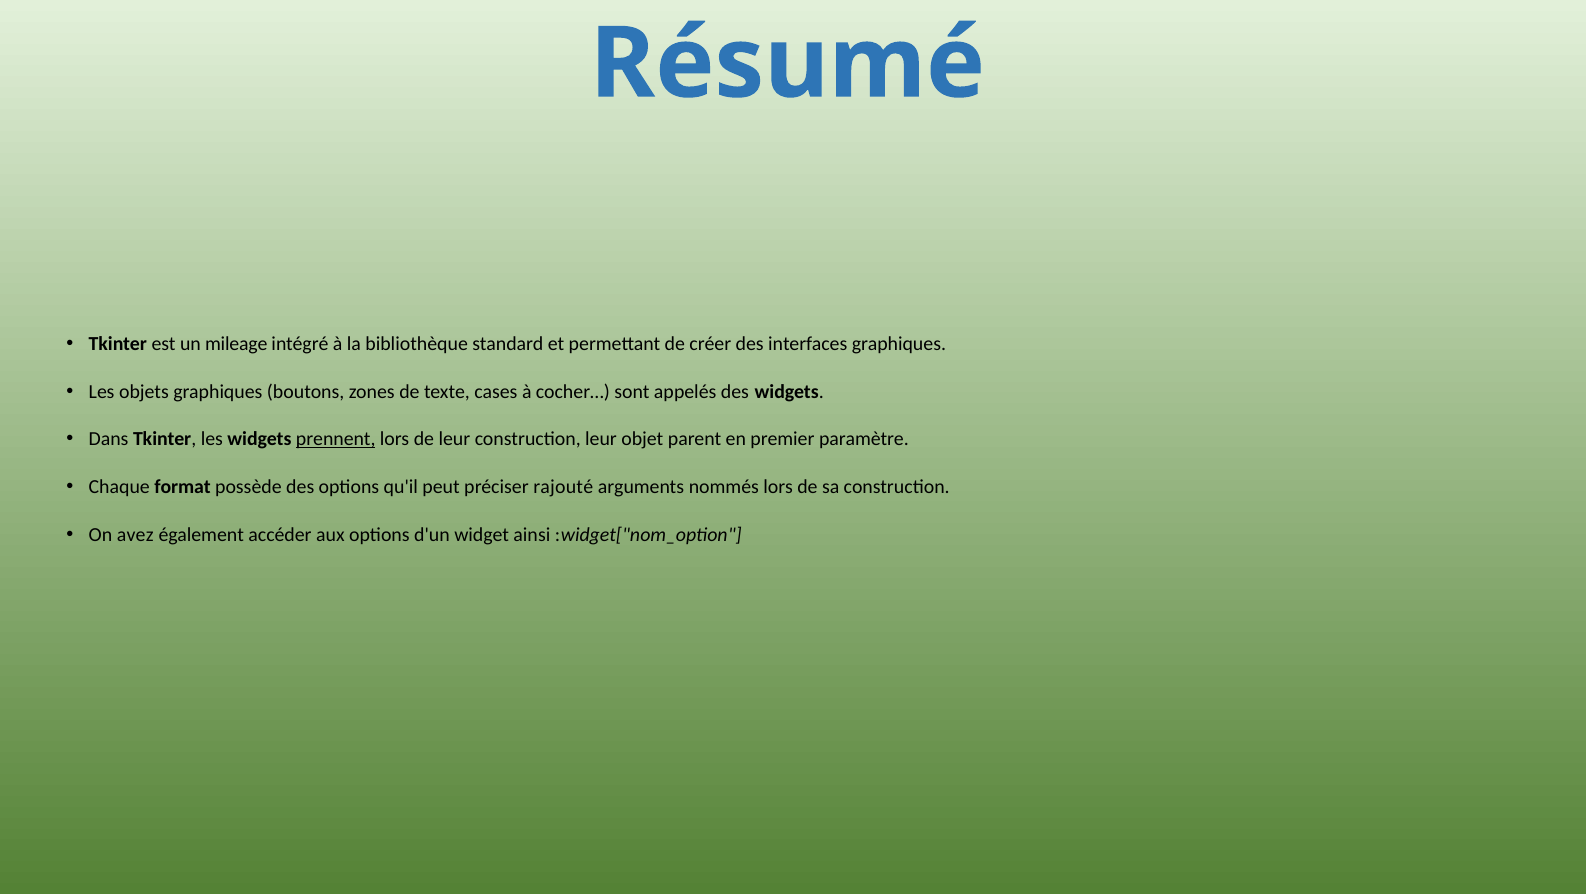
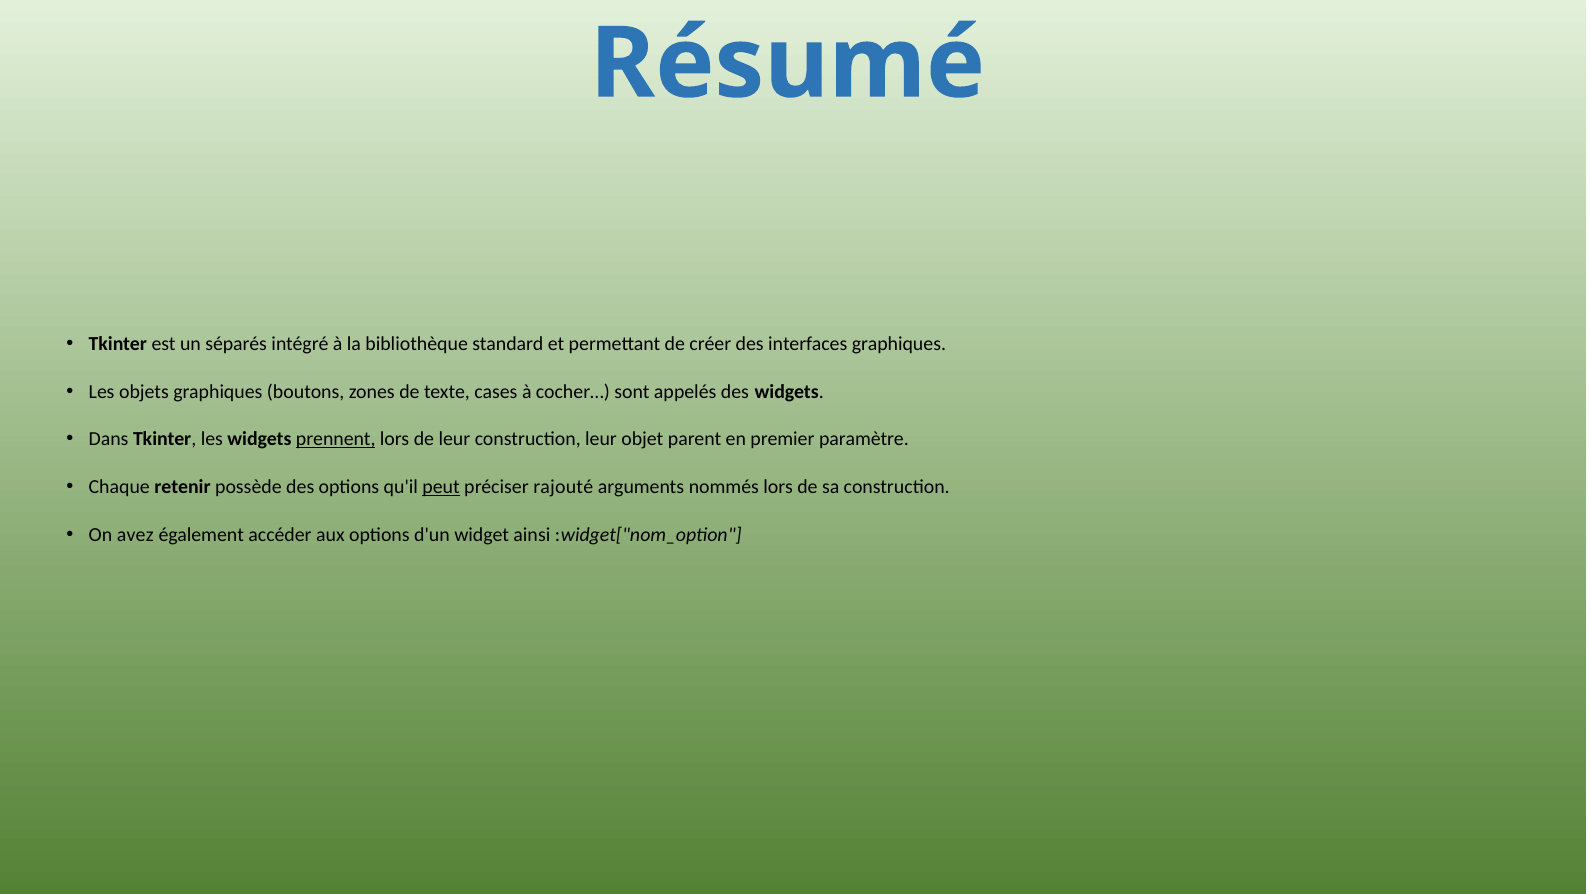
mileage: mileage -> séparés
format: format -> retenir
peut underline: none -> present
